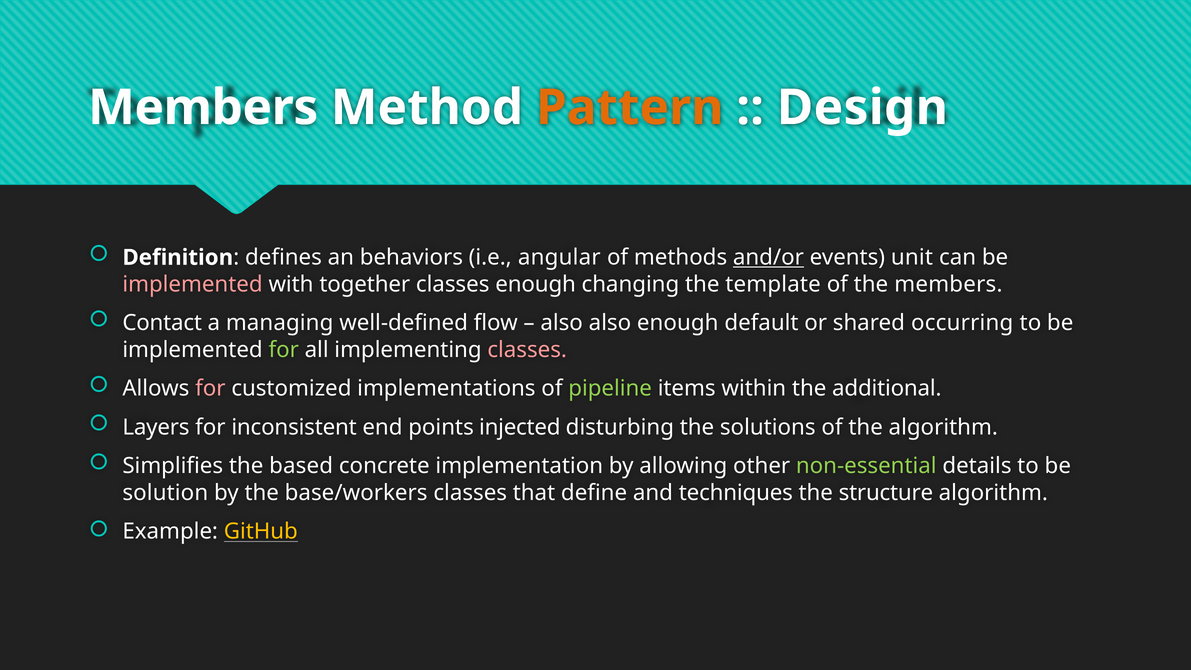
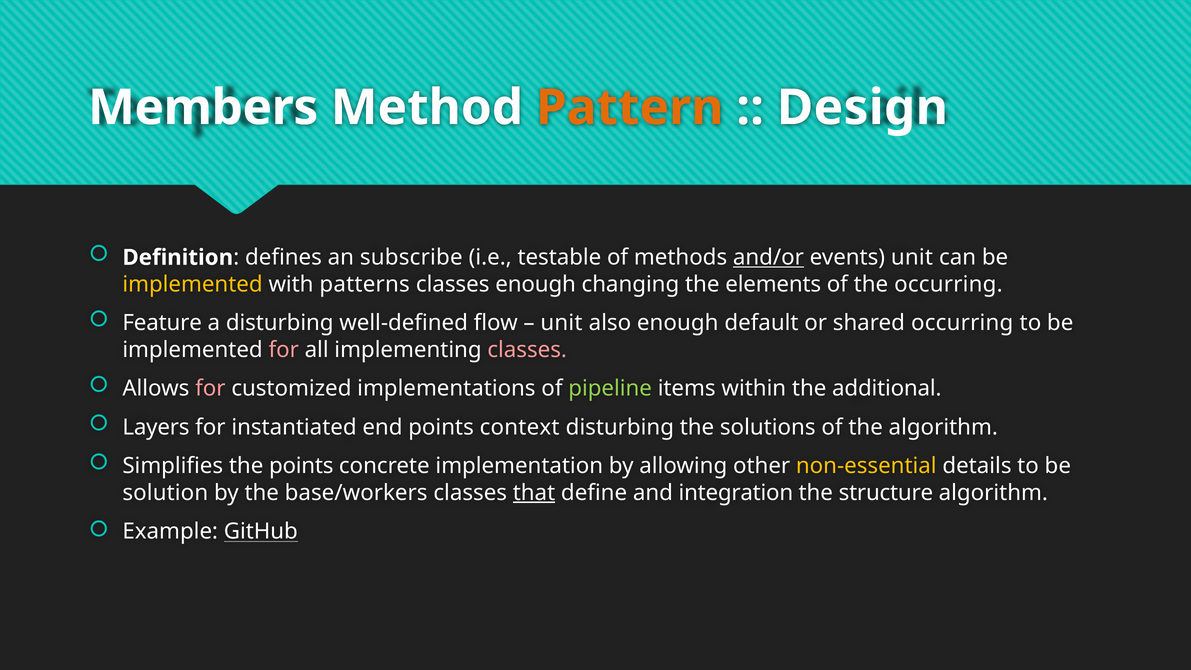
behaviors: behaviors -> subscribe
angular: angular -> testable
implemented at (193, 284) colour: pink -> yellow
together: together -> patterns
template: template -> elements
the members: members -> occurring
Contact: Contact -> Feature
a managing: managing -> disturbing
also at (562, 323): also -> unit
for at (284, 350) colour: light green -> pink
inconsistent: inconsistent -> instantiated
injected: injected -> context
the based: based -> points
non-essential colour: light green -> yellow
that underline: none -> present
techniques: techniques -> integration
GitHub colour: yellow -> white
